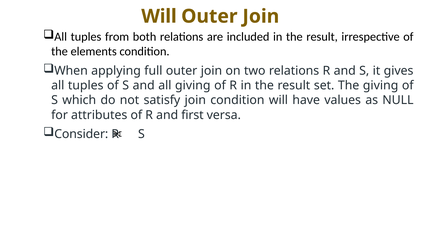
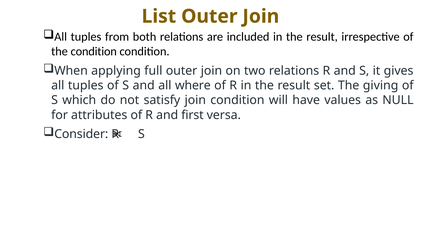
Will at (159, 16): Will -> List
the elements: elements -> condition
all giving: giving -> where
